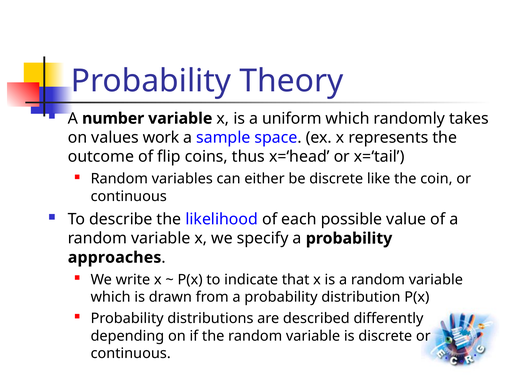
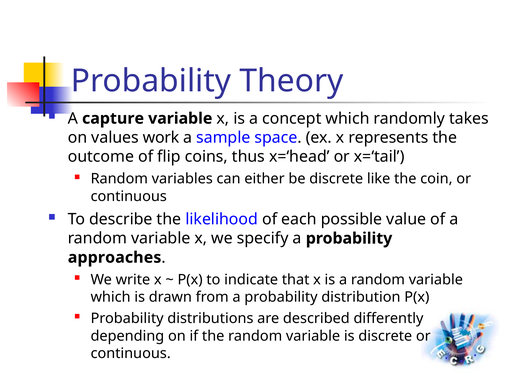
number: number -> capture
uniform: uniform -> concept
